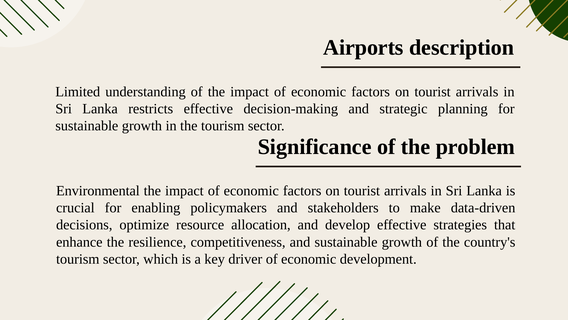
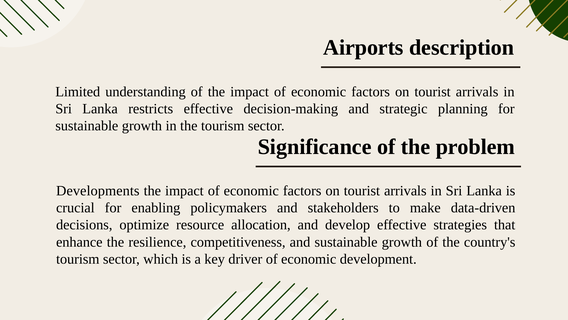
Environmental: Environmental -> Developments
